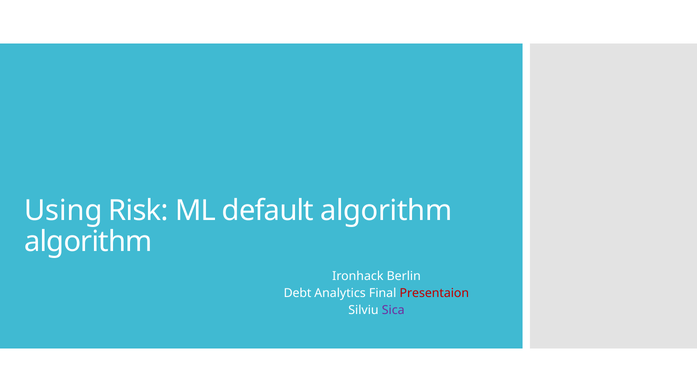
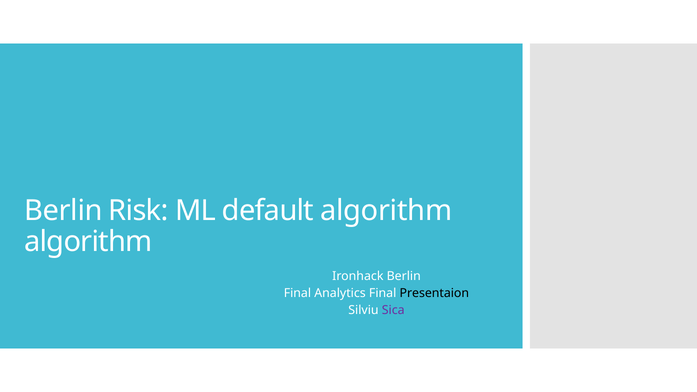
Using at (63, 210): Using -> Berlin
Debt at (298, 293): Debt -> Final
Presentaion colour: red -> black
